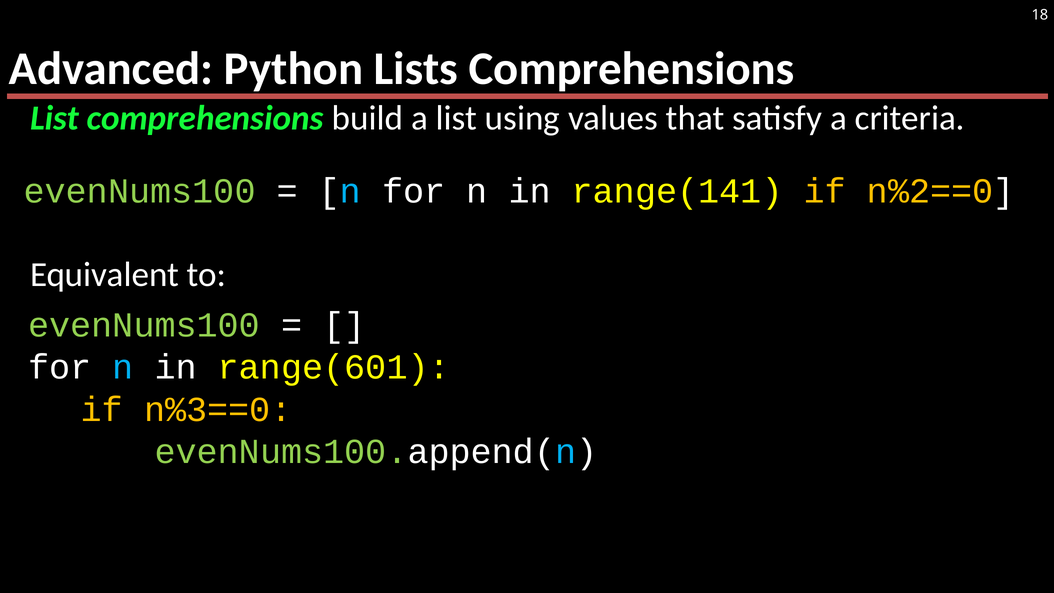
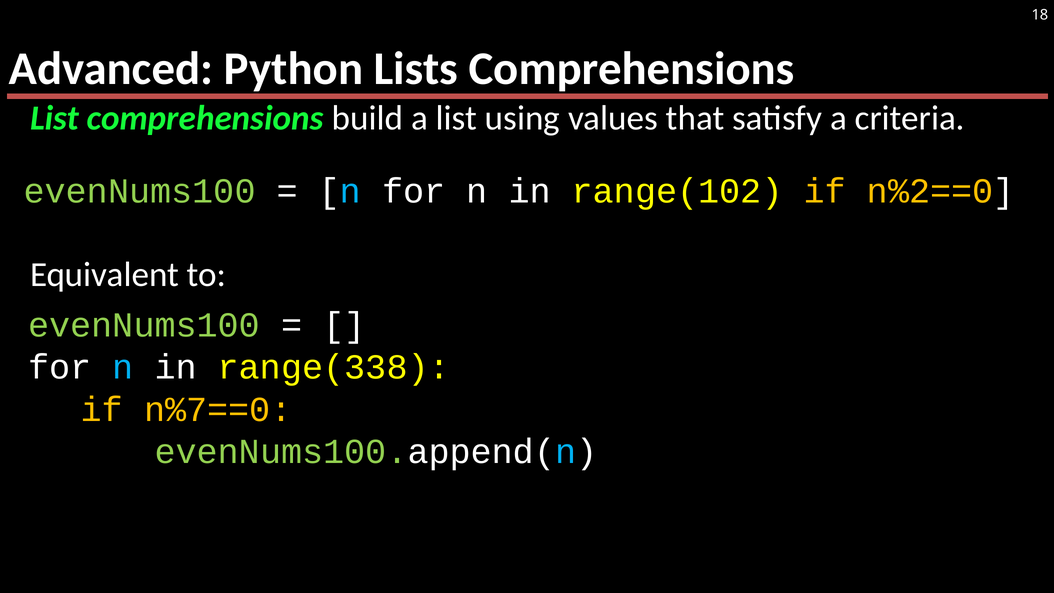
range(141: range(141 -> range(102
range(601: range(601 -> range(338
n%3==0: n%3==0 -> n%7==0
